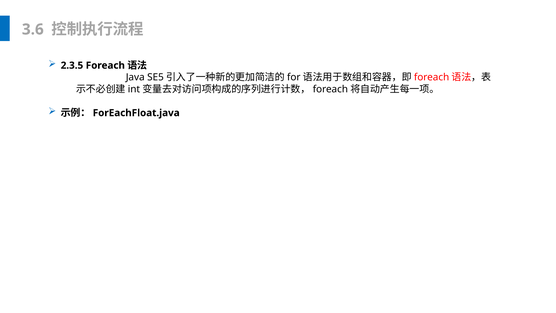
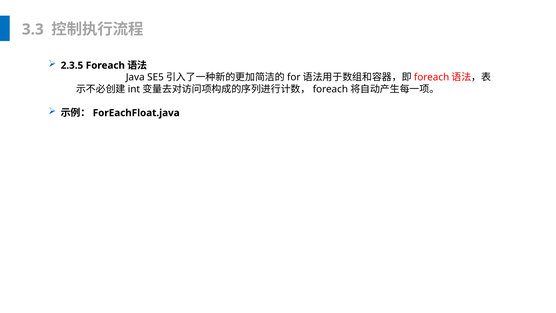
3.6: 3.6 -> 3.3
